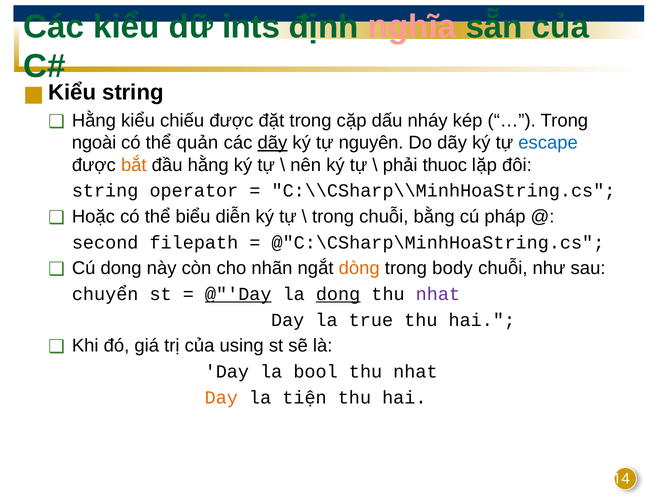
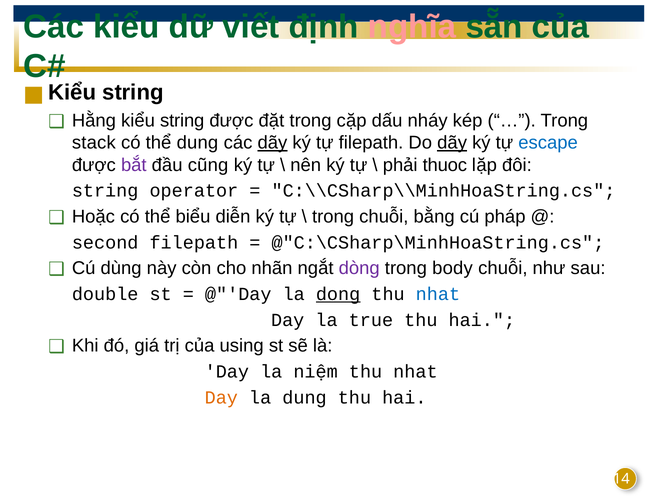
ints: ints -> viết
Hằng kiểu chiếu: chiếu -> string
ngoài: ngoài -> stack
thể quản: quản -> dung
tự nguyên: nguyên -> filepath
dãy at (452, 143) underline: none -> present
bắt colour: orange -> purple
đầu hằng: hằng -> cũng
Cú dong: dong -> dùng
dòng colour: orange -> purple
chuyển: chuyển -> double
@"'Day underline: present -> none
nhat at (438, 294) colour: purple -> blue
bool: bool -> niệm
la tiện: tiện -> dung
